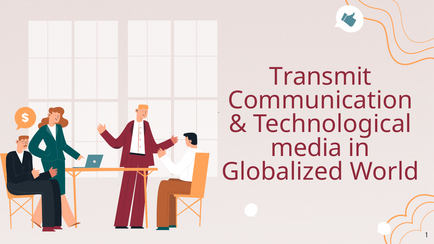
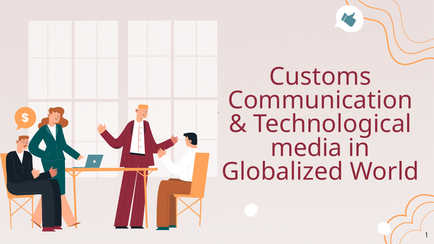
Transmit: Transmit -> Customs
